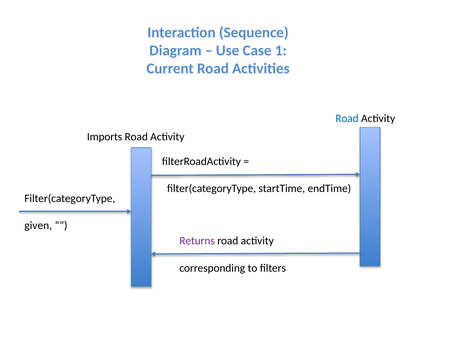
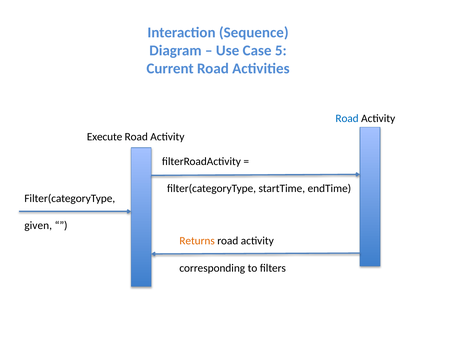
1: 1 -> 5
Imports: Imports -> Execute
Returns colour: purple -> orange
